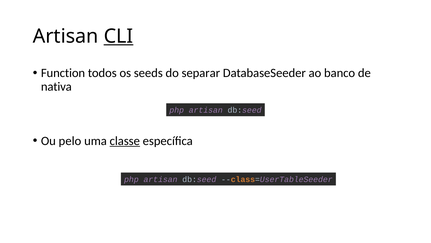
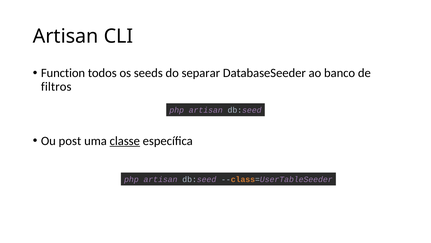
CLI underline: present -> none
nativa: nativa -> filtros
pelo: pelo -> post
